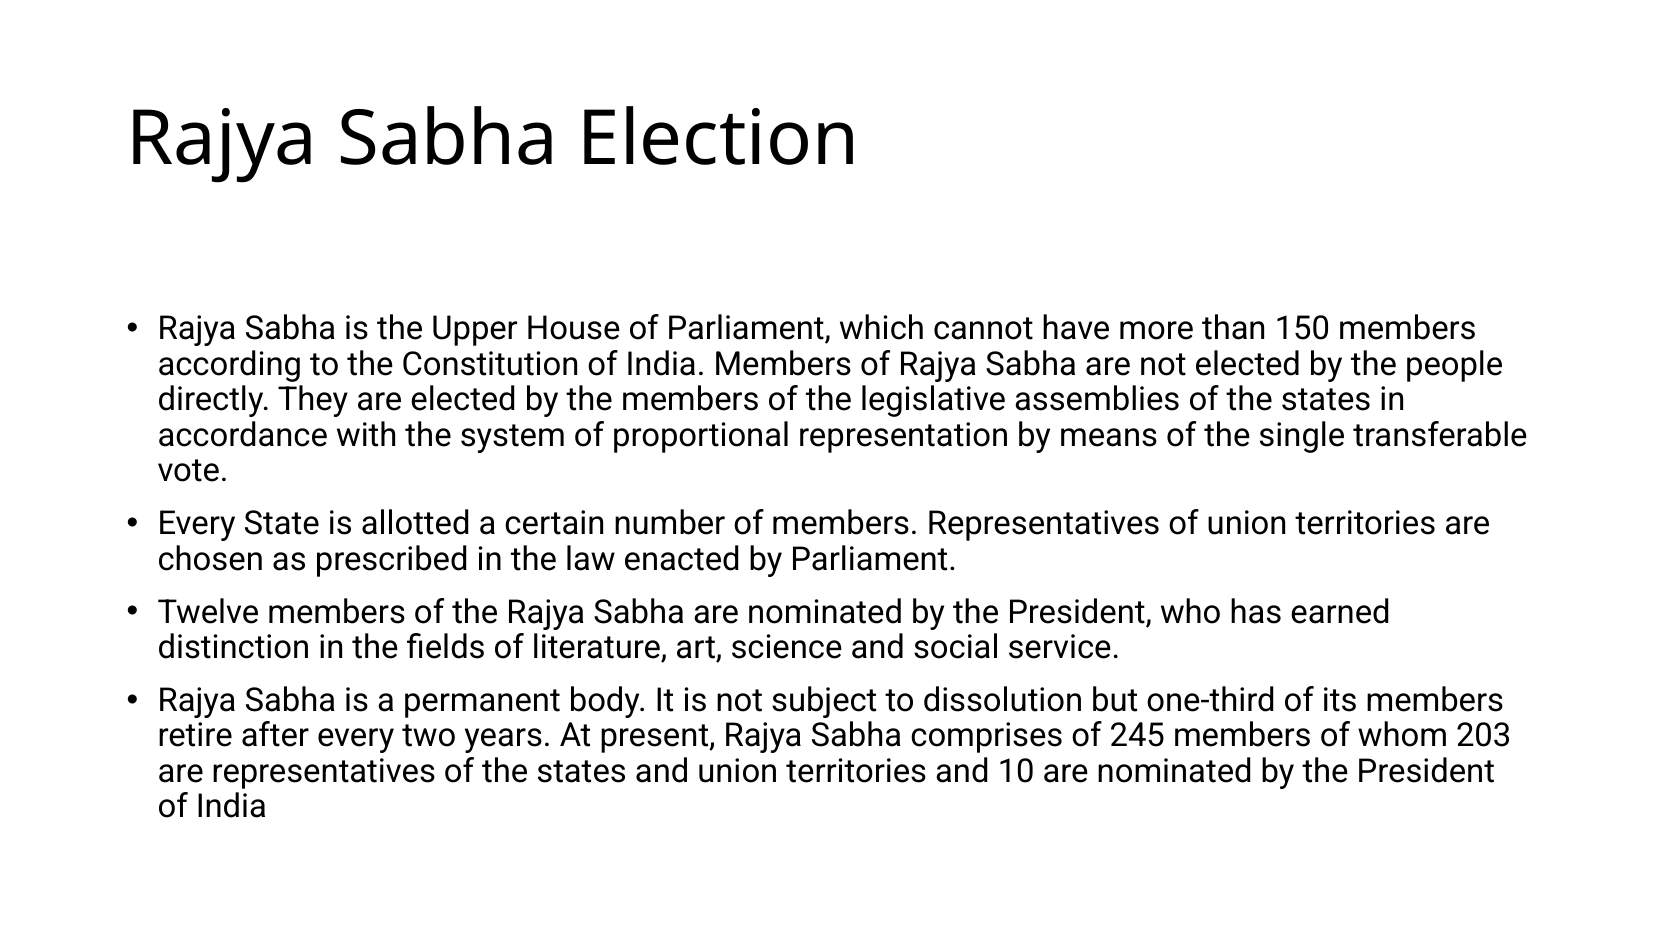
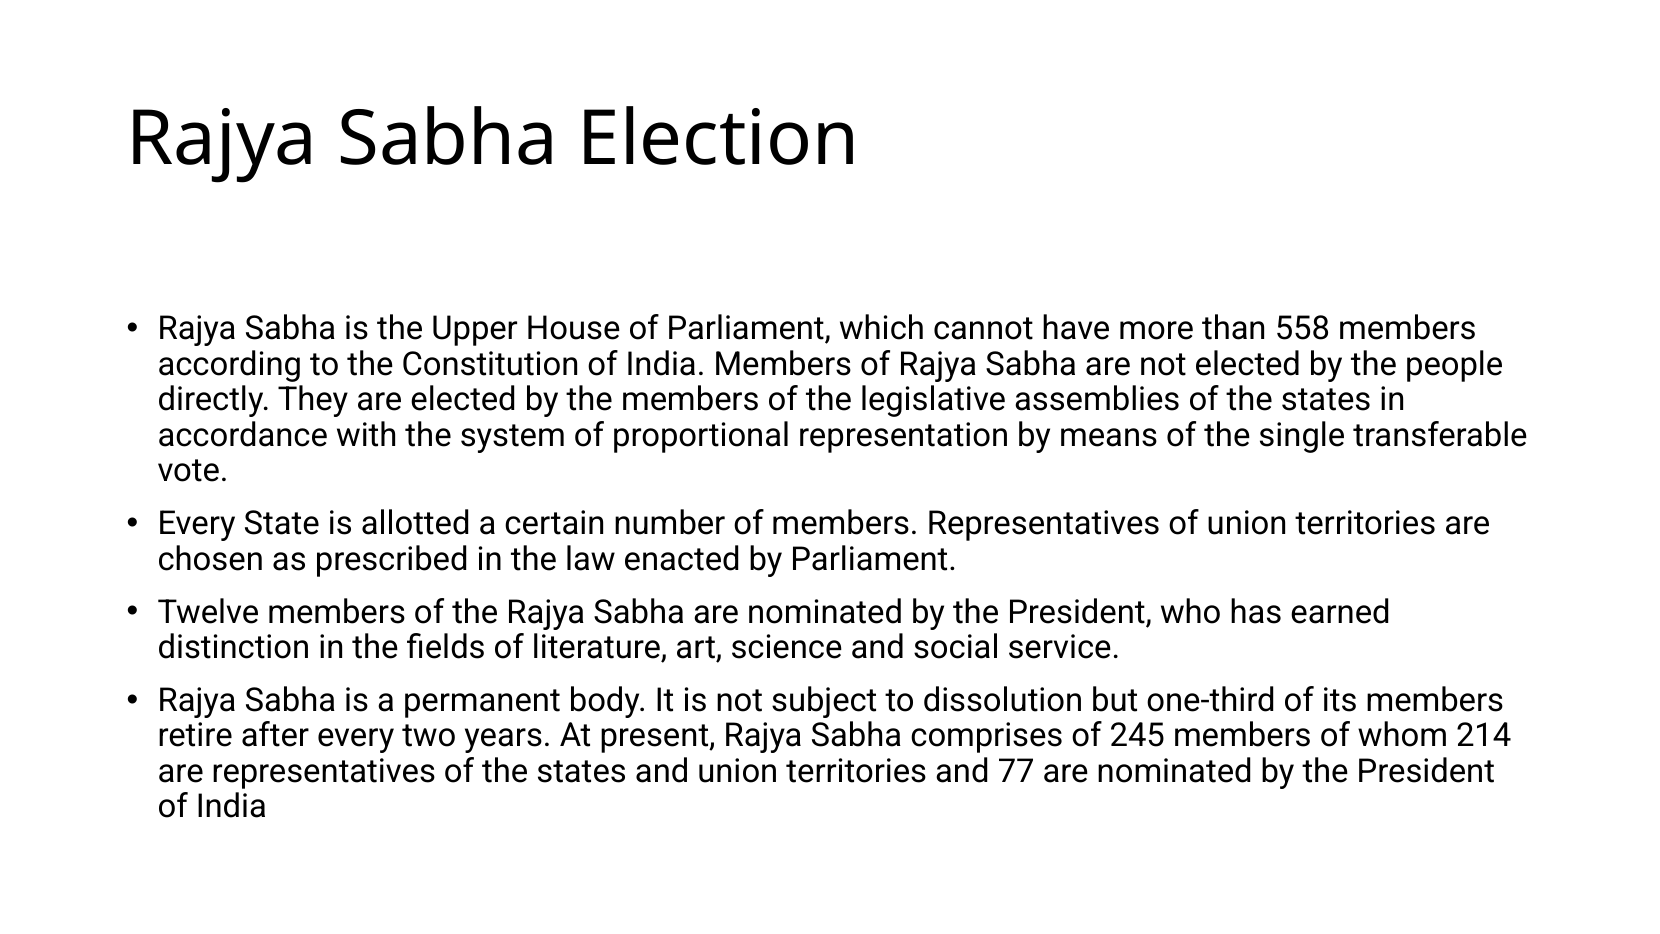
150: 150 -> 558
203: 203 -> 214
10: 10 -> 77
